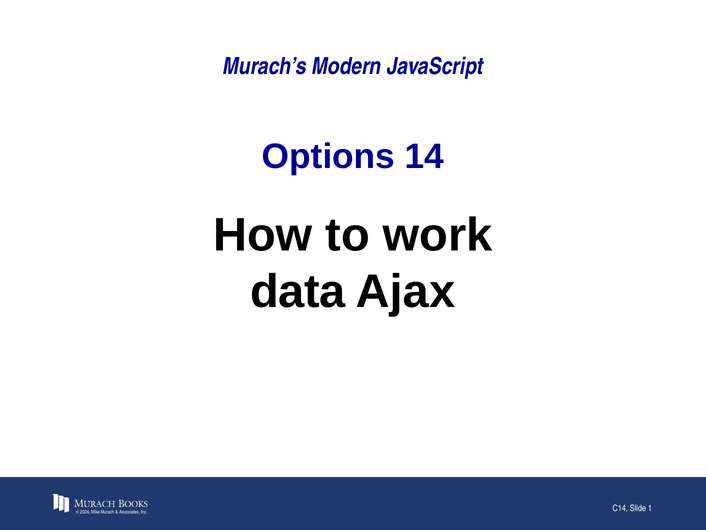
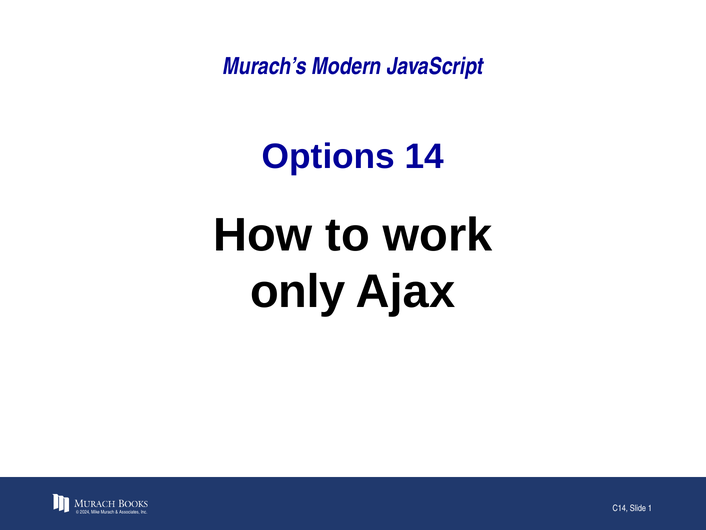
data: data -> only
